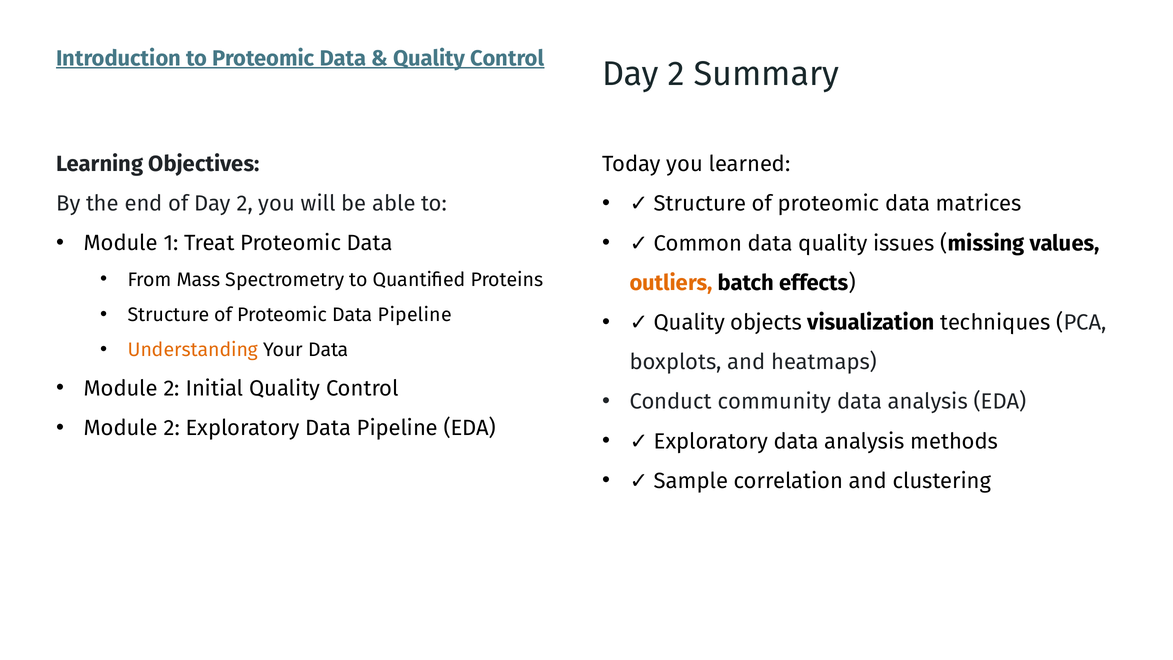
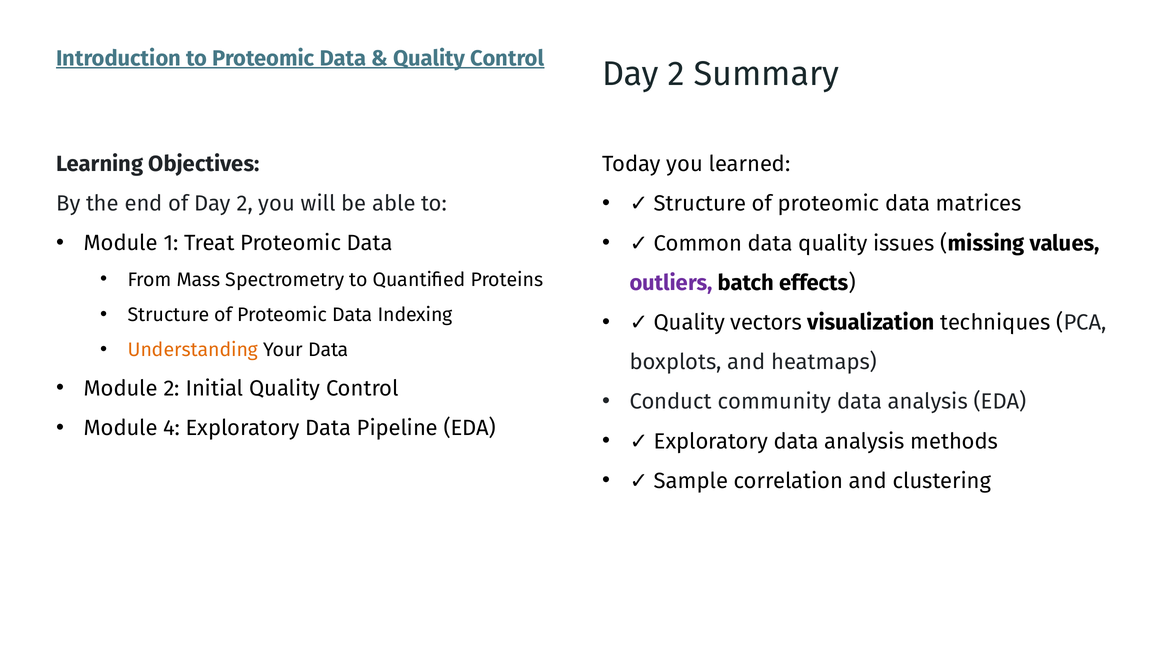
outliers colour: orange -> purple
Proteomic Data Pipeline: Pipeline -> Indexing
objects: objects -> vectors
2 at (172, 428): 2 -> 4
